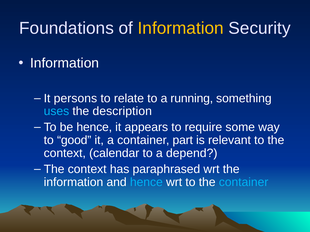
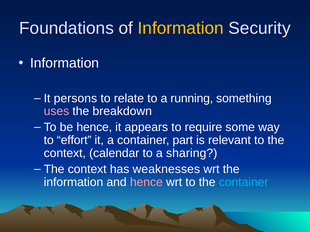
uses colour: light blue -> pink
description: description -> breakdown
good: good -> effort
depend: depend -> sharing
paraphrased: paraphrased -> weaknesses
hence at (146, 183) colour: light blue -> pink
